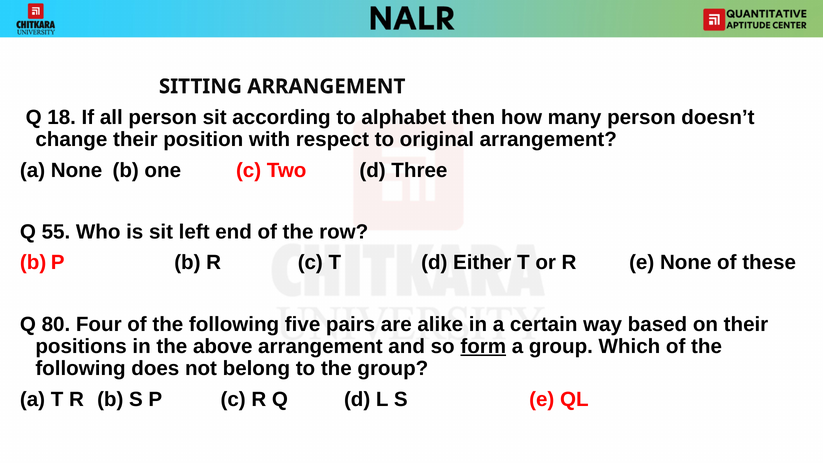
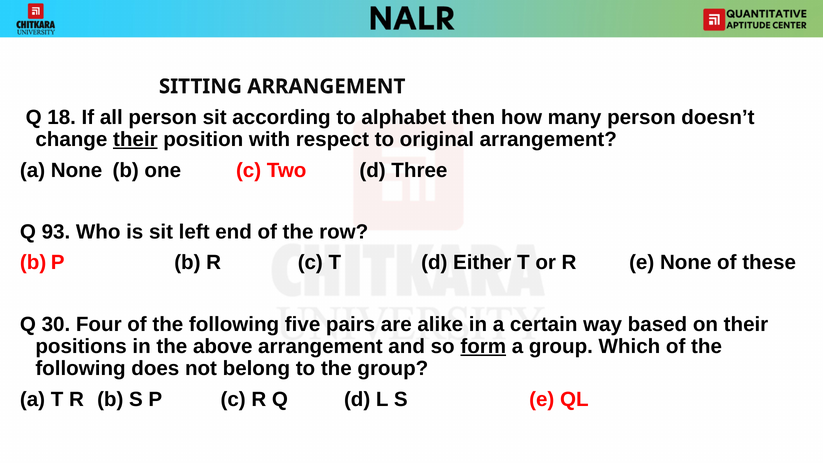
their at (135, 139) underline: none -> present
55: 55 -> 93
80: 80 -> 30
